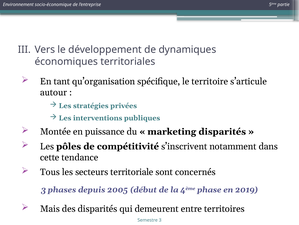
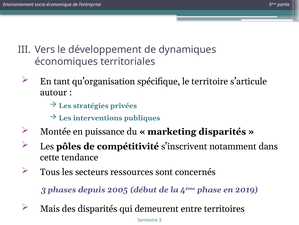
territoriale: territoriale -> ressources
